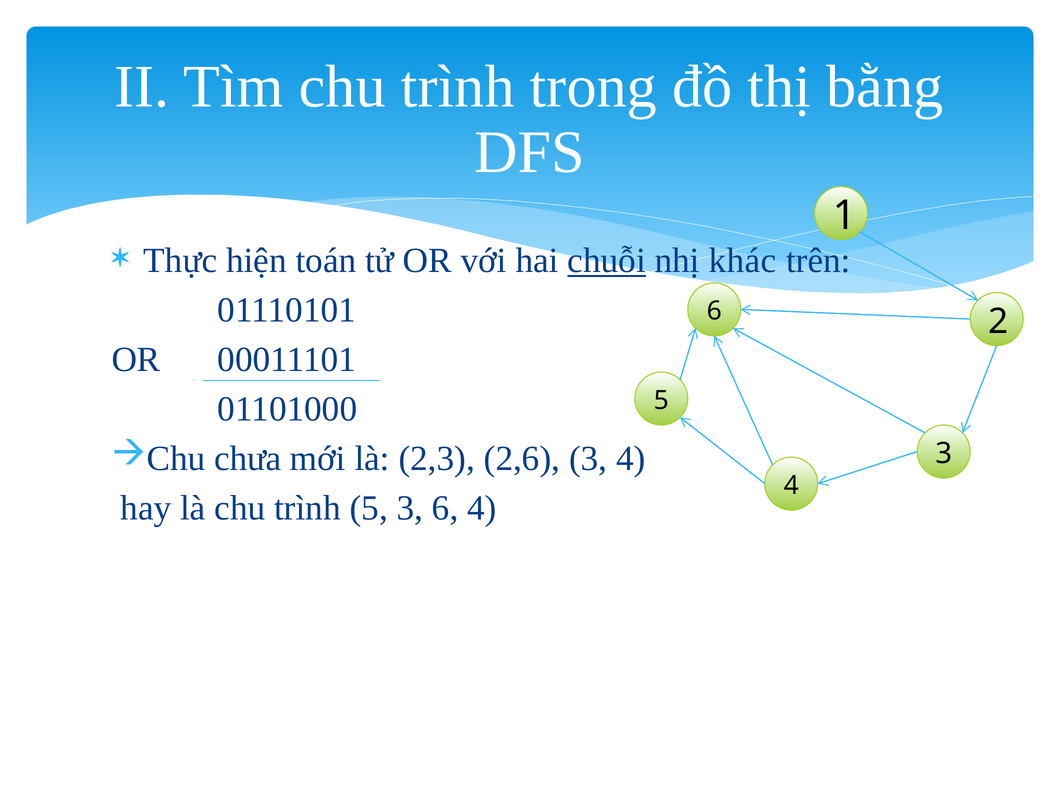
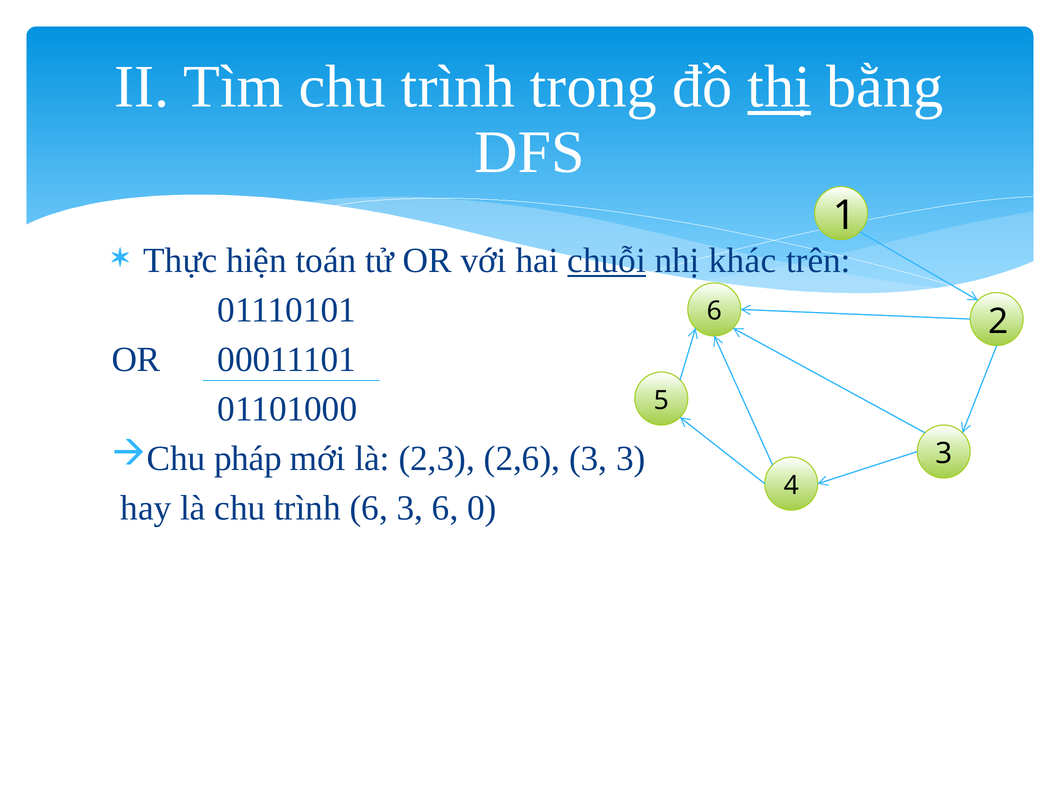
thị underline: none -> present
chưa: chưa -> pháp
2,6 3 4: 4 -> 3
trình 5: 5 -> 6
6 4: 4 -> 0
